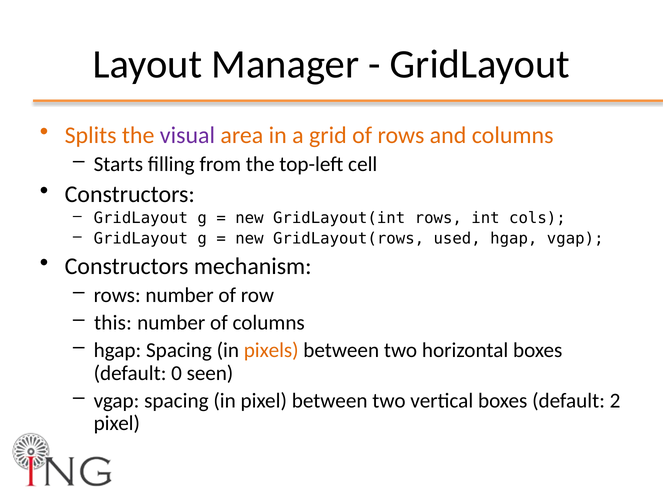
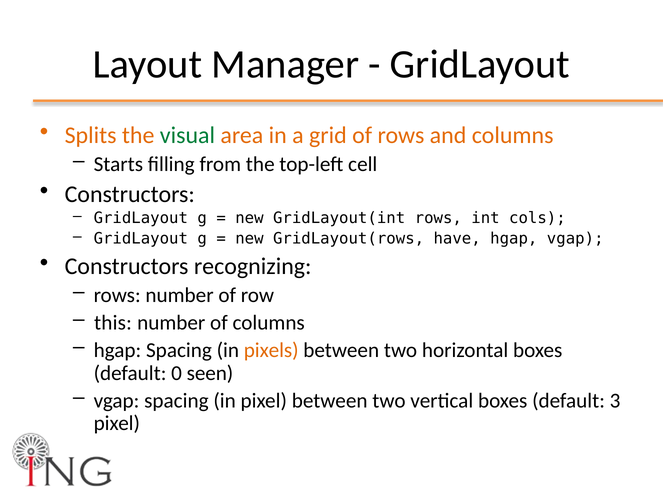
visual colour: purple -> green
used: used -> have
mechanism: mechanism -> recognizing
2: 2 -> 3
